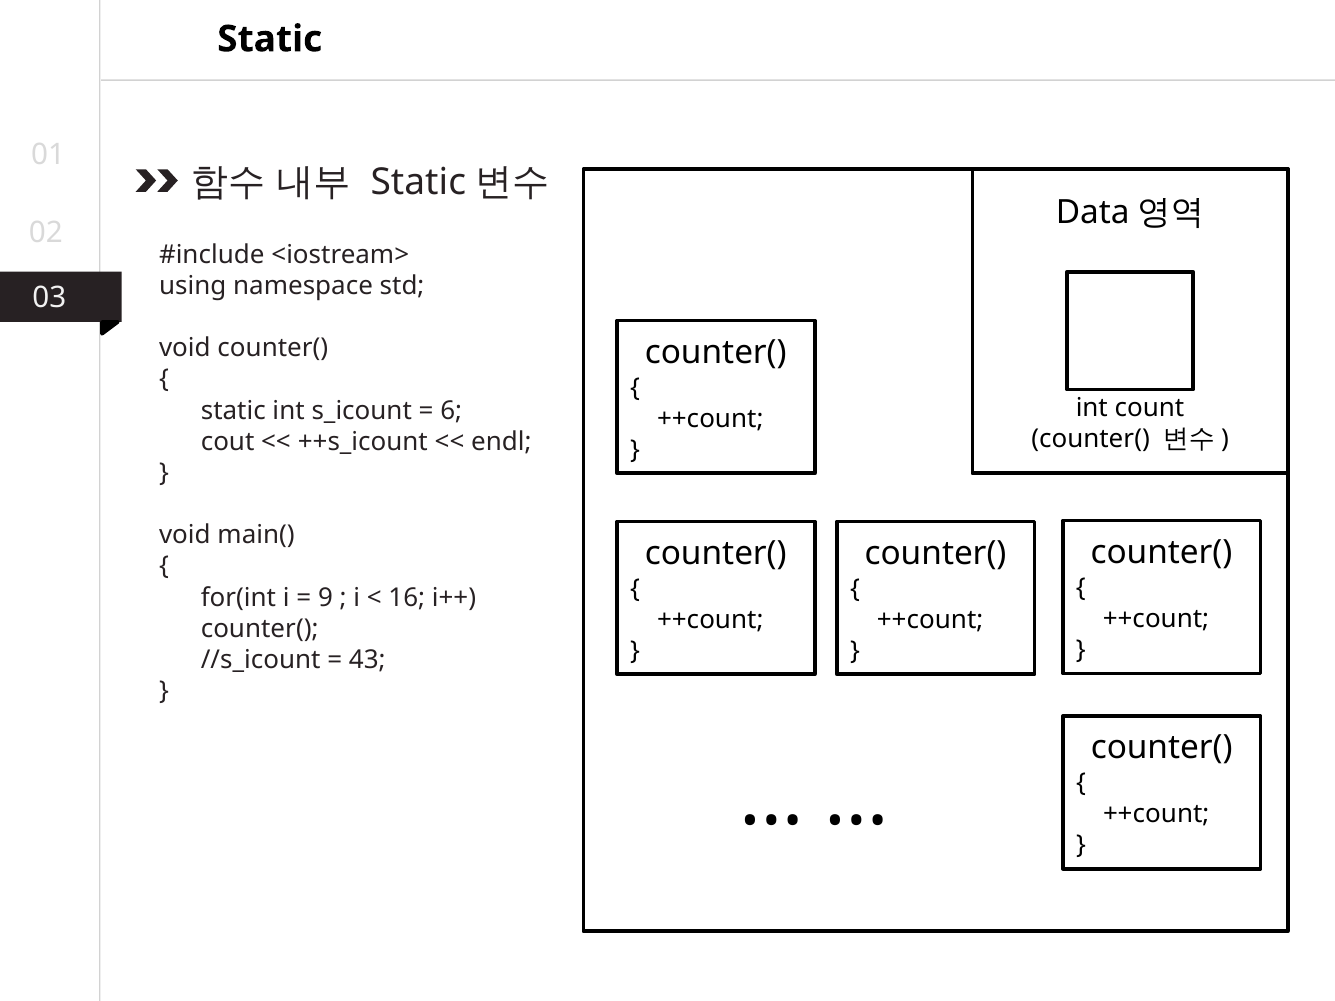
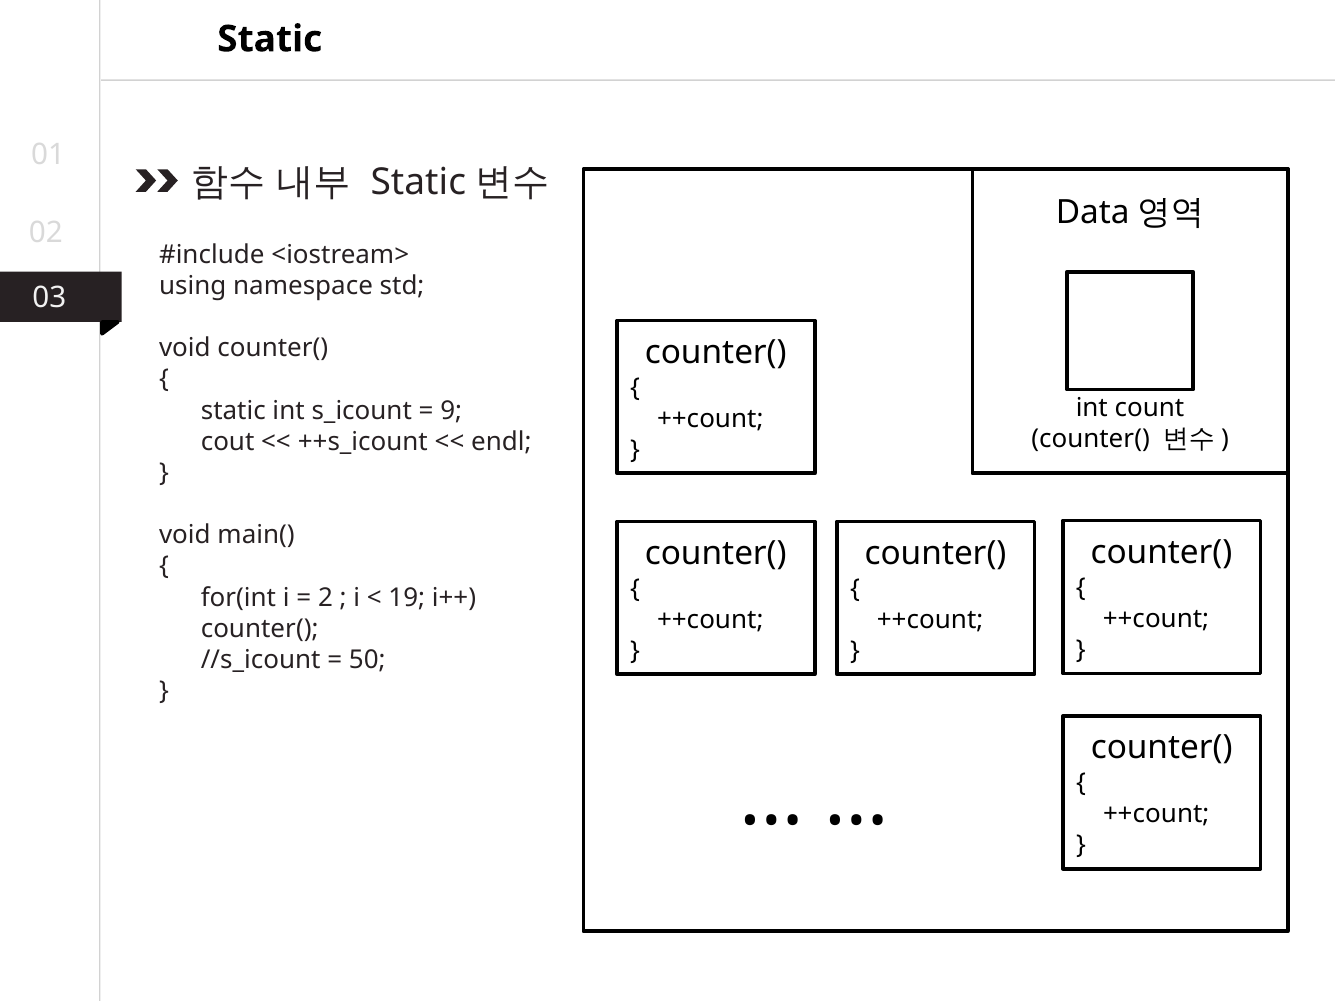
6: 6 -> 9
9: 9 -> 2
16: 16 -> 19
43: 43 -> 50
